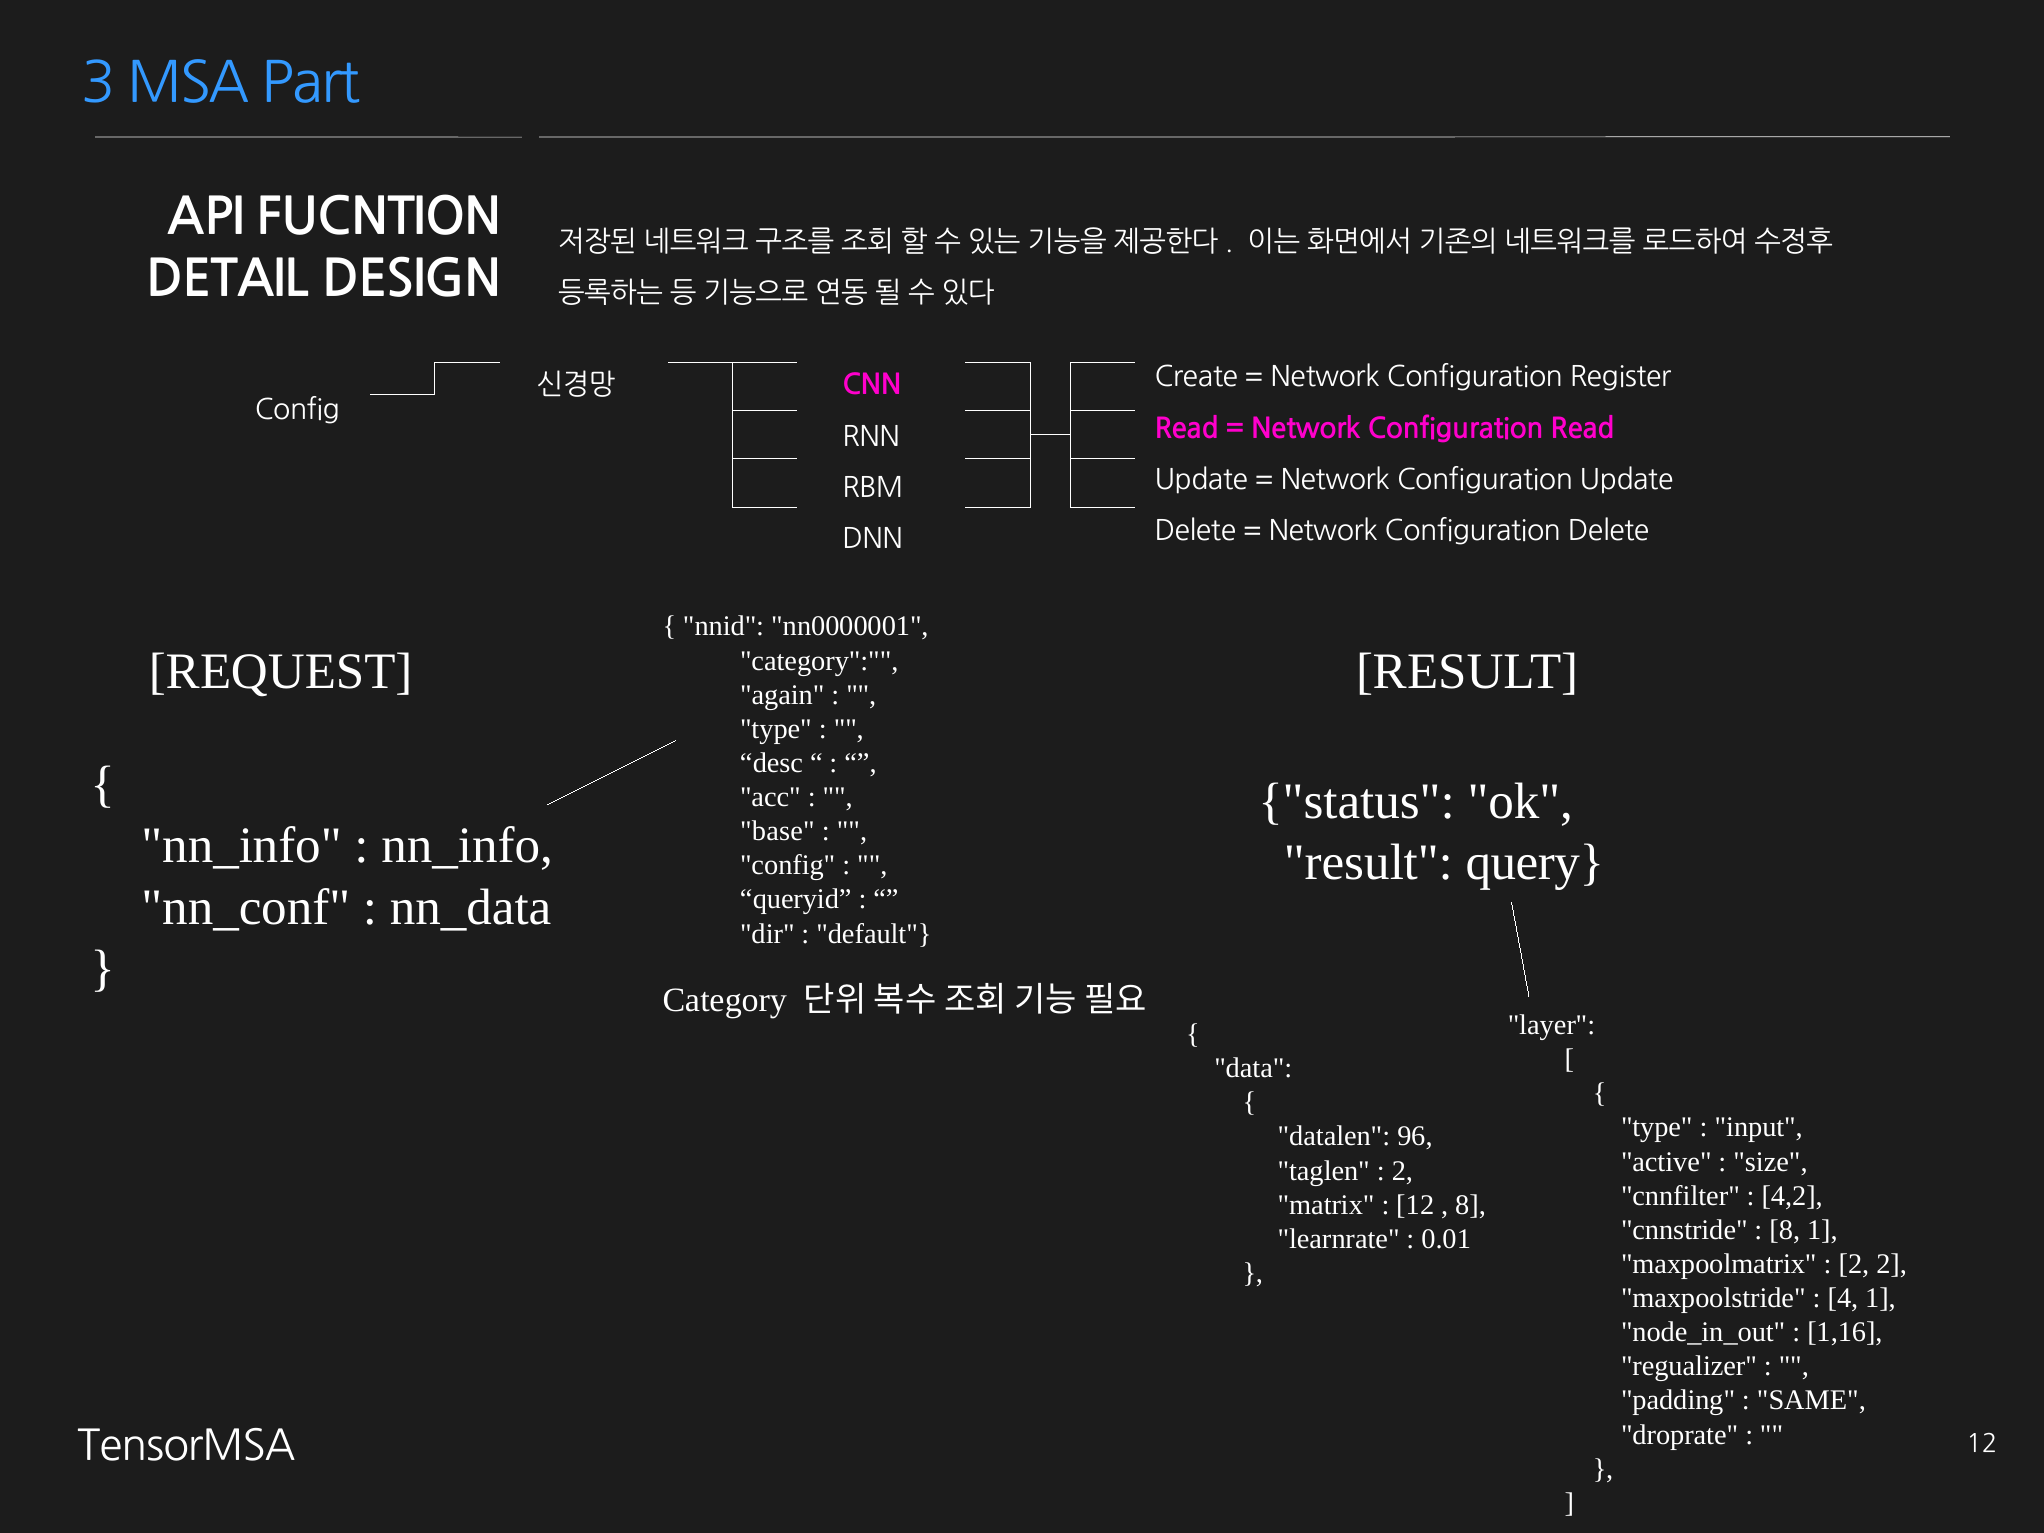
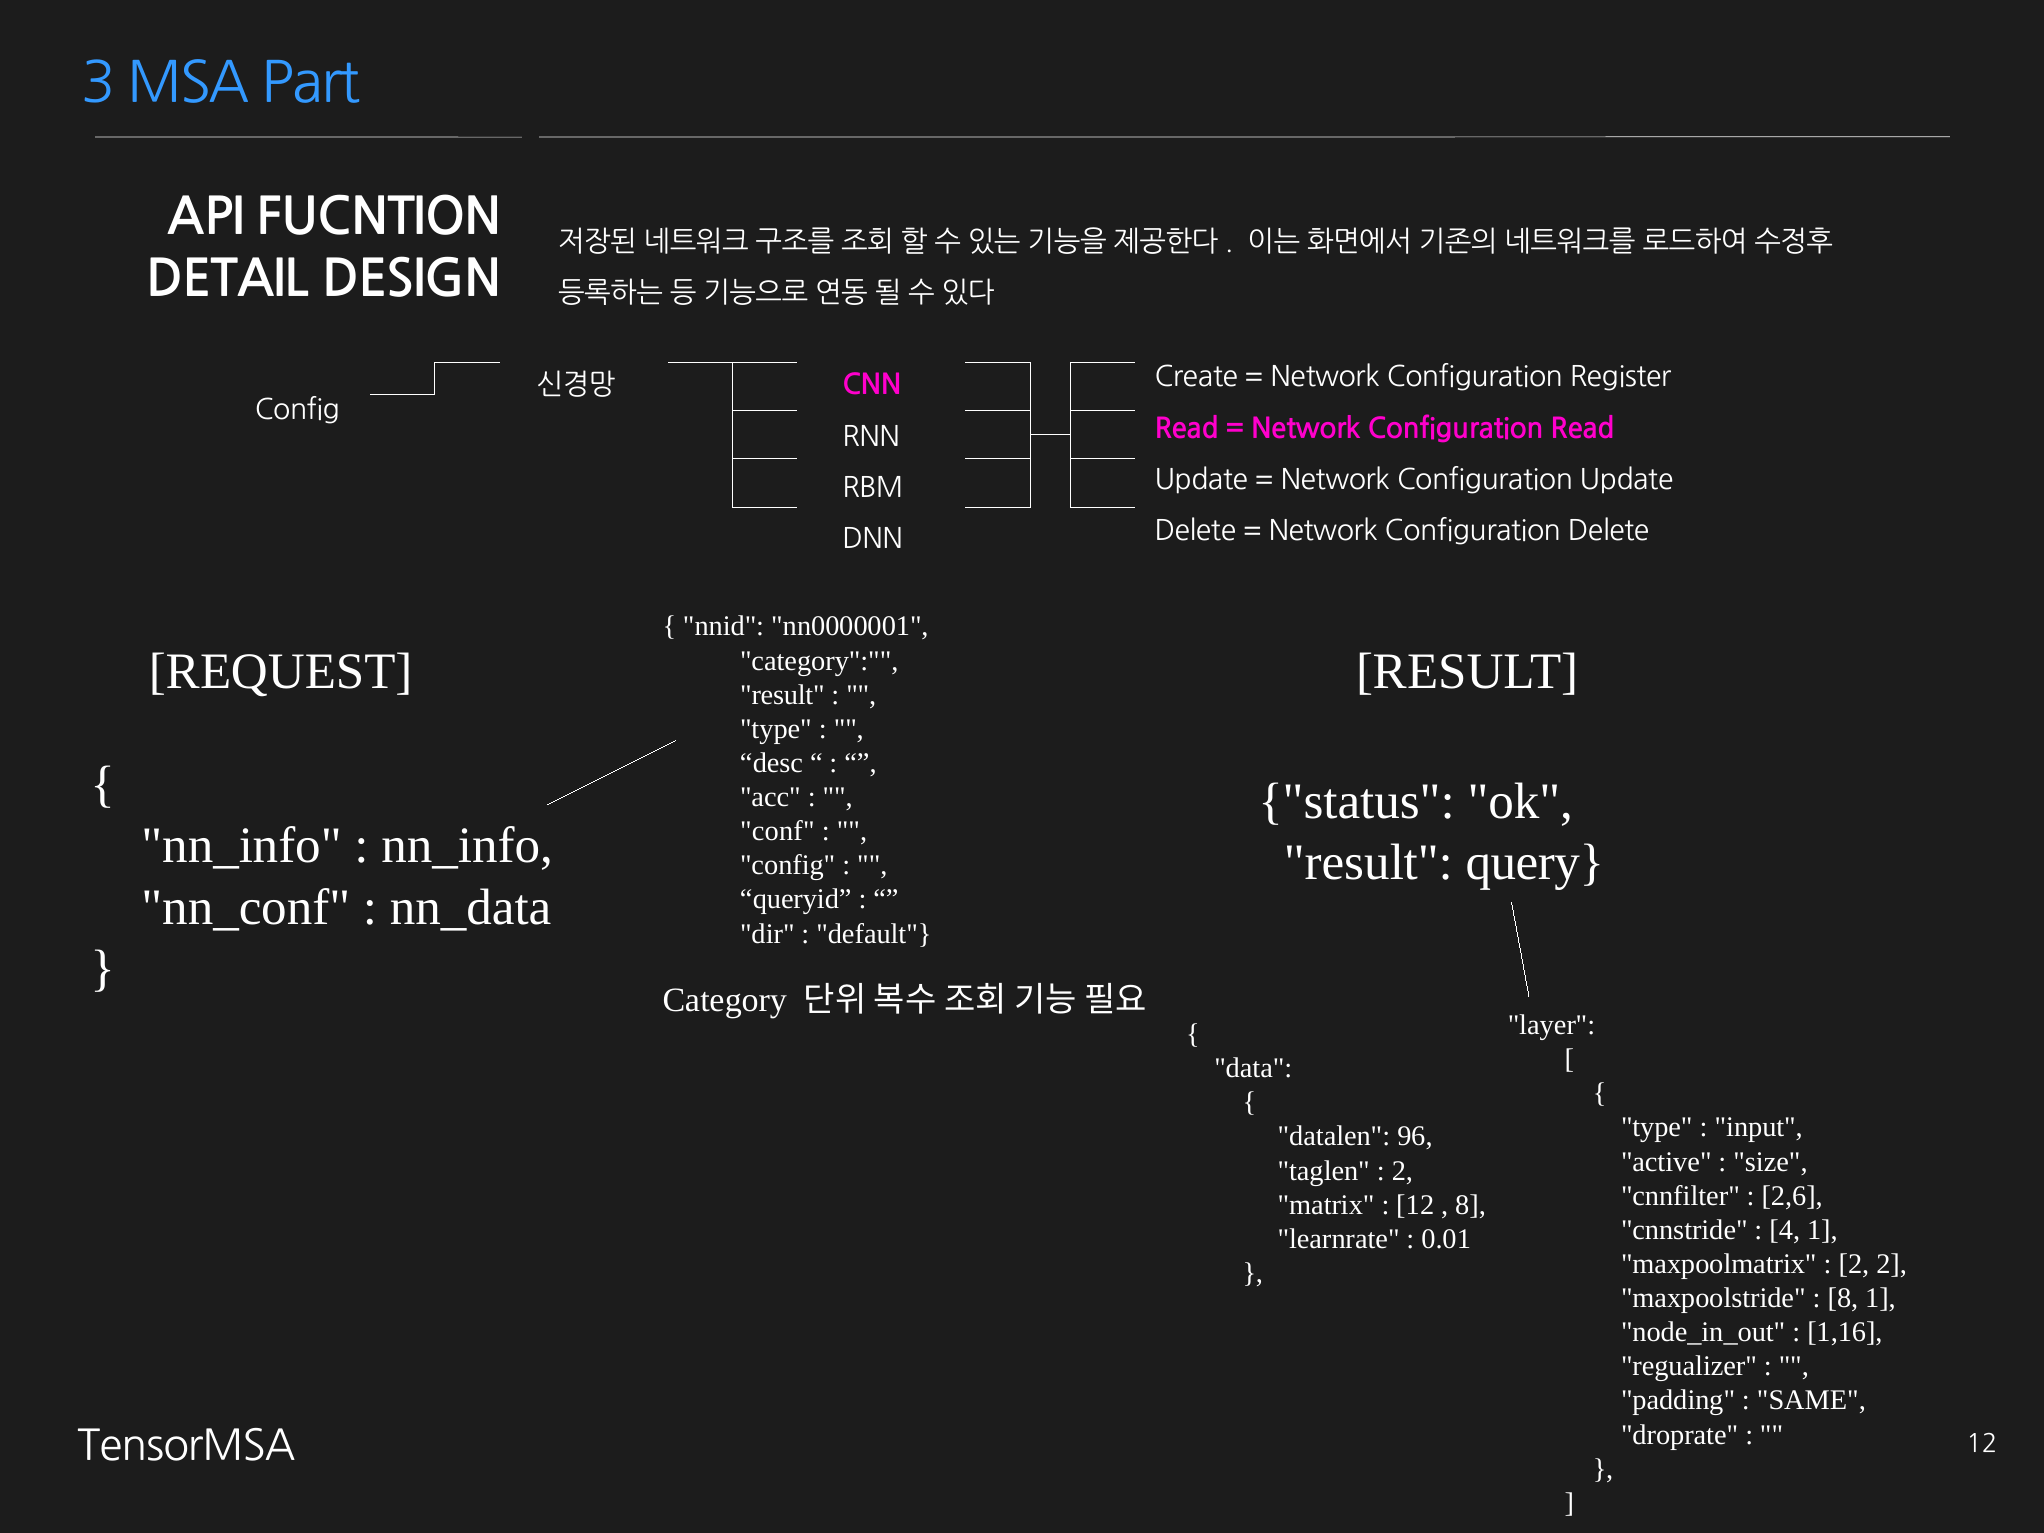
again at (782, 695): again -> result
base: base -> conf
4,2: 4,2 -> 2,6
8 at (1785, 1230): 8 -> 4
4 at (1843, 1298): 4 -> 8
